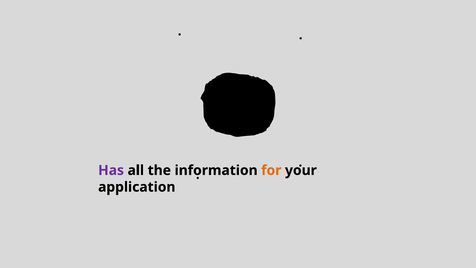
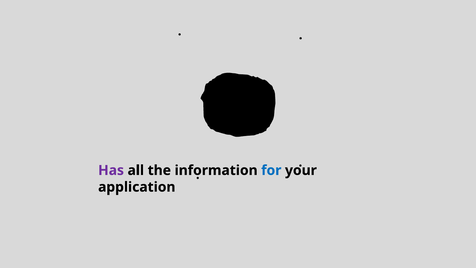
for colour: orange -> blue
